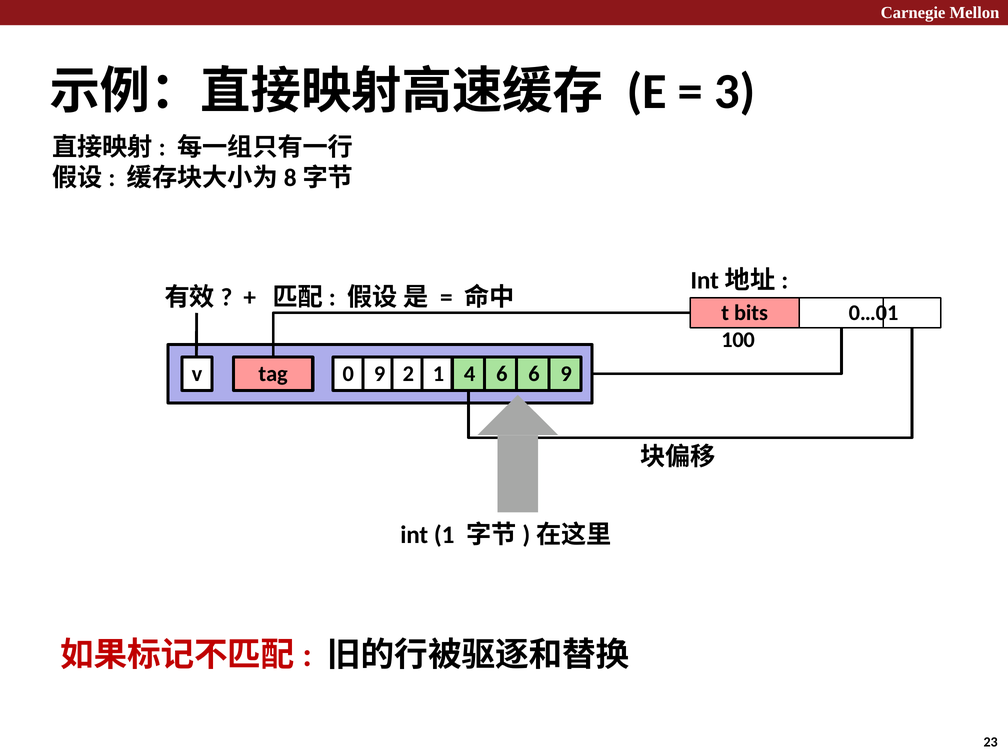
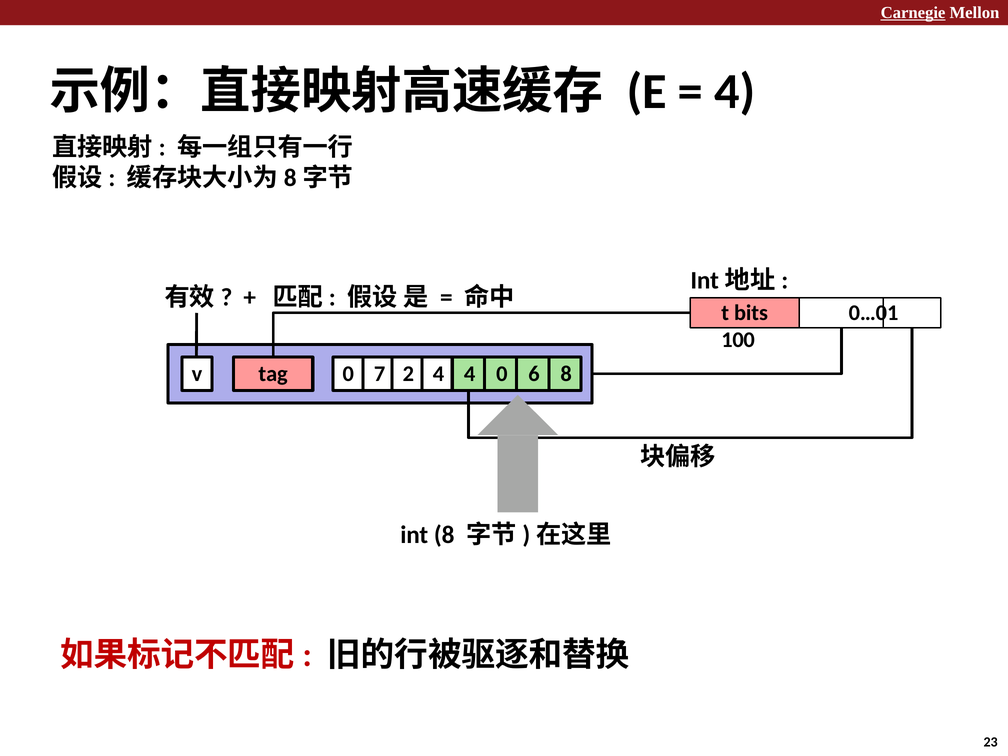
Carnegie underline: none -> present
3 at (735, 91): 3 -> 4
0 9: 9 -> 7
2 1: 1 -> 4
4 6: 6 -> 0
6 9: 9 -> 8
int 1: 1 -> 8
